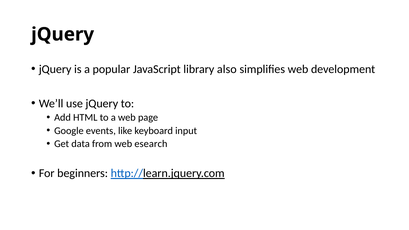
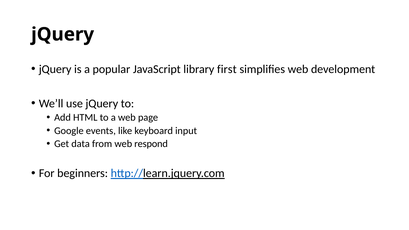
also: also -> first
esearch: esearch -> respond
